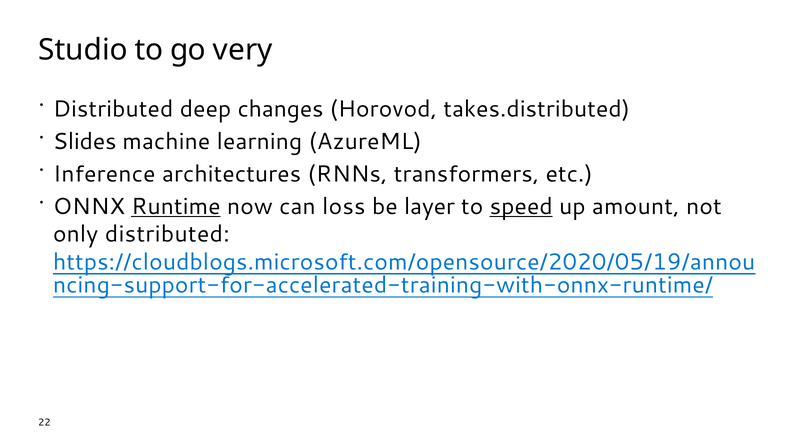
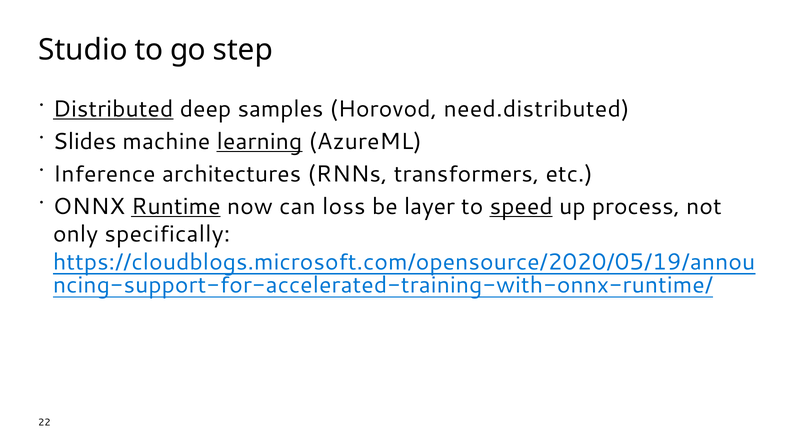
very: very -> step
Distributed at (113, 109) underline: none -> present
changes: changes -> samples
takes.distributed: takes.distributed -> need.distributed
learning underline: none -> present
amount: amount -> process
only distributed: distributed -> specifically
